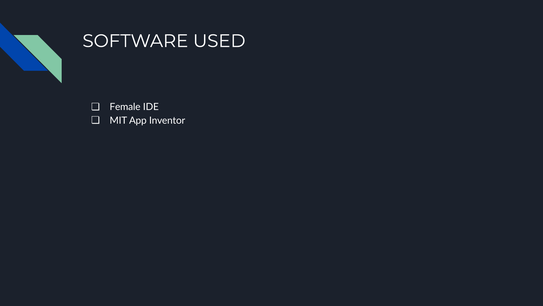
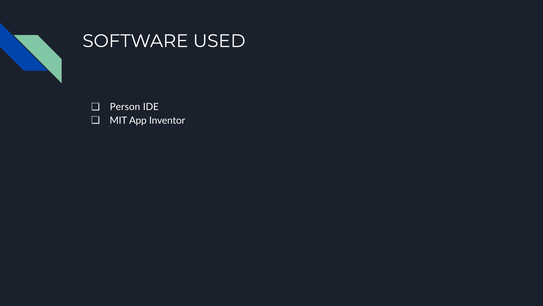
Female: Female -> Person
